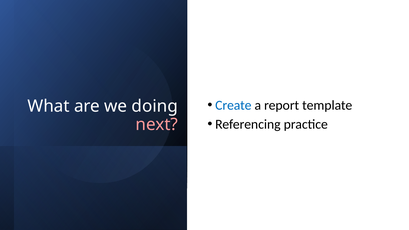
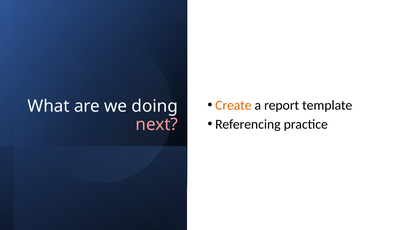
Create colour: blue -> orange
